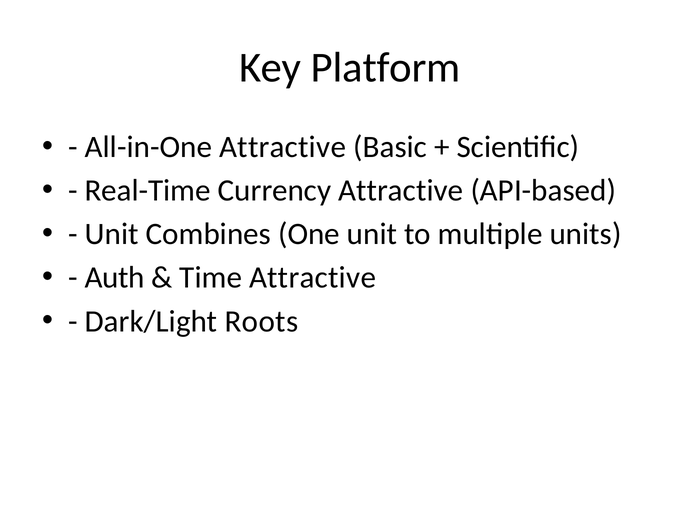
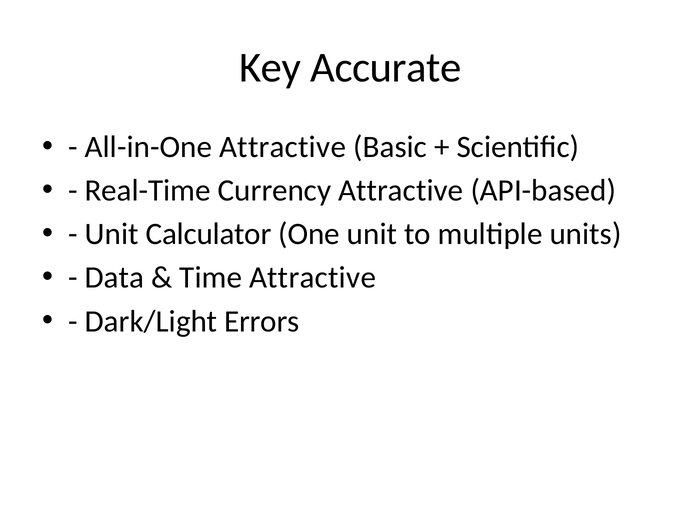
Platform: Platform -> Accurate
Combines: Combines -> Calculator
Auth: Auth -> Data
Roots: Roots -> Errors
